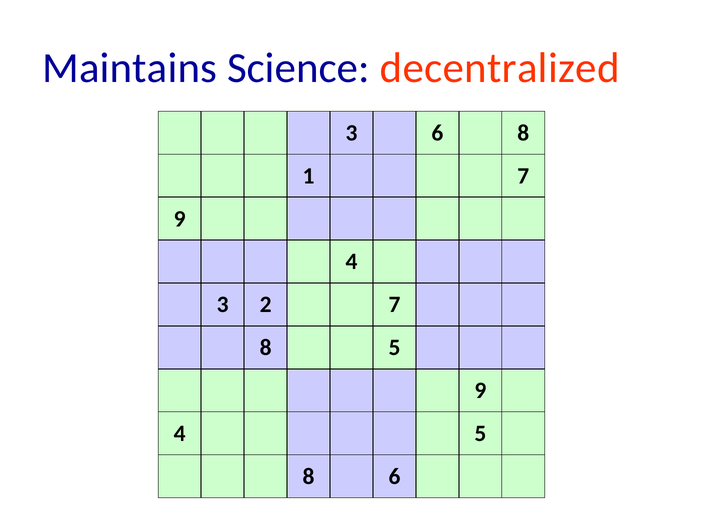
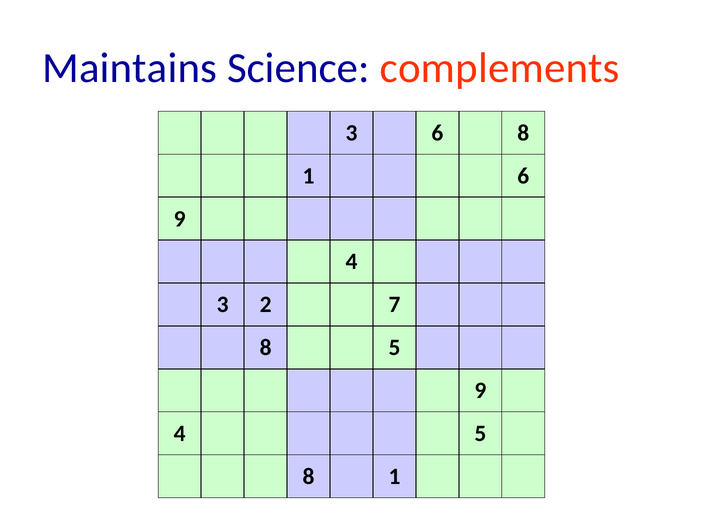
decentralized: decentralized -> complements
1 7: 7 -> 6
6 at (394, 477): 6 -> 1
